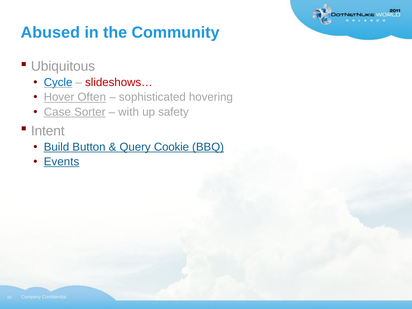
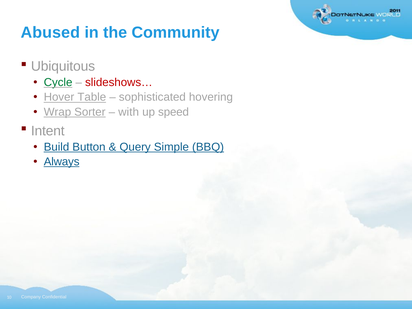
Cycle colour: blue -> green
Often: Often -> Table
Case: Case -> Wrap
safety: safety -> speed
Cookie: Cookie -> Simple
Events: Events -> Always
